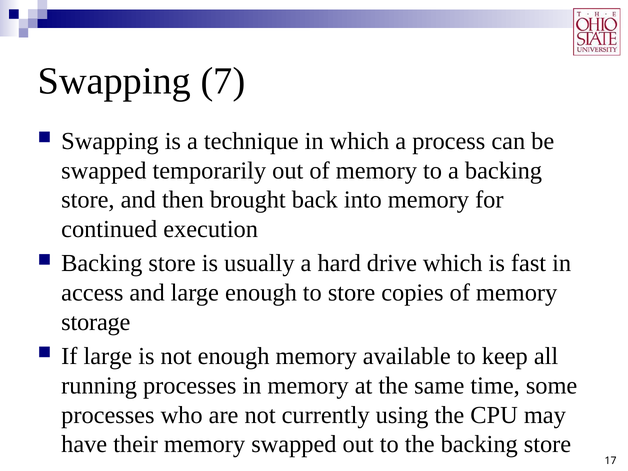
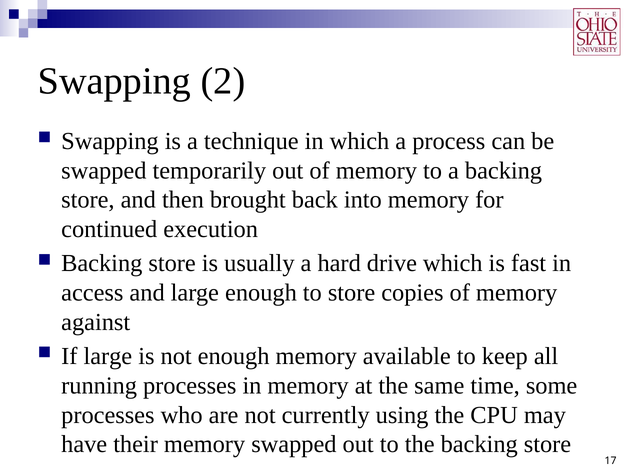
7: 7 -> 2
storage: storage -> against
